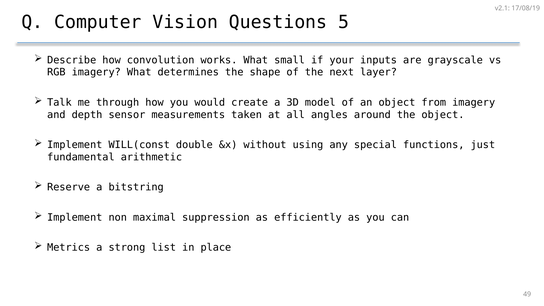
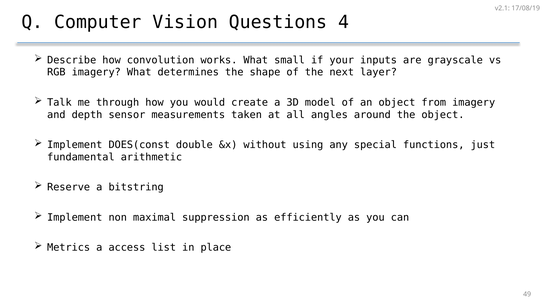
5: 5 -> 4
WILL(const: WILL(const -> DOES(const
strong: strong -> access
